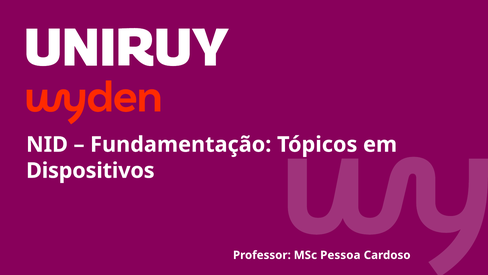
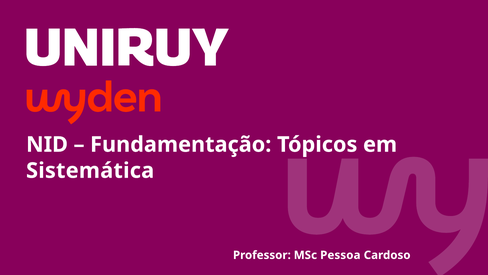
Dispositivos: Dispositivos -> Sistemática
